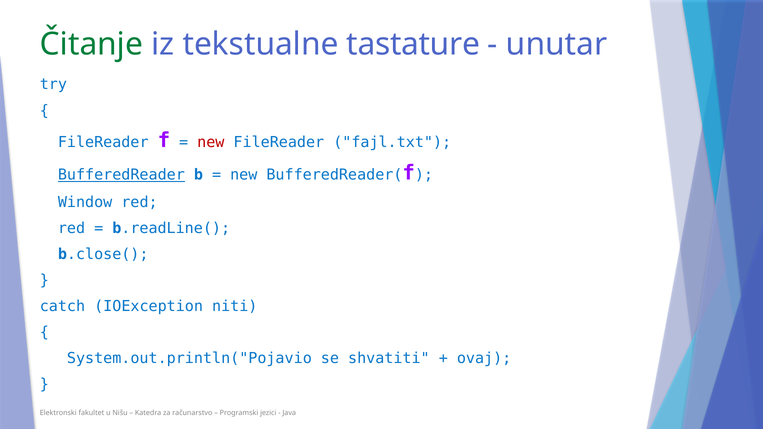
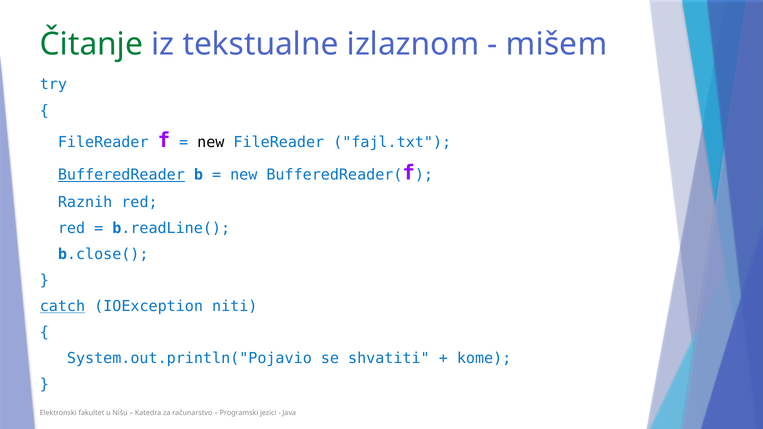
tastature: tastature -> izlaznom
unutar: unutar -> mišem
new at (211, 142) colour: red -> black
Window: Window -> Raznih
catch underline: none -> present
ovaj: ovaj -> kome
